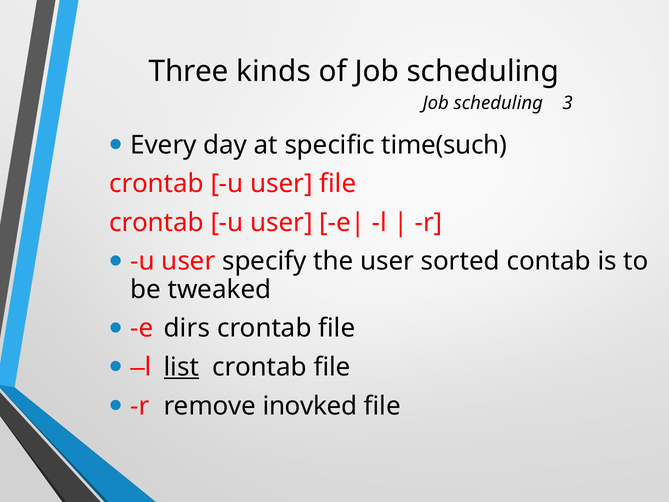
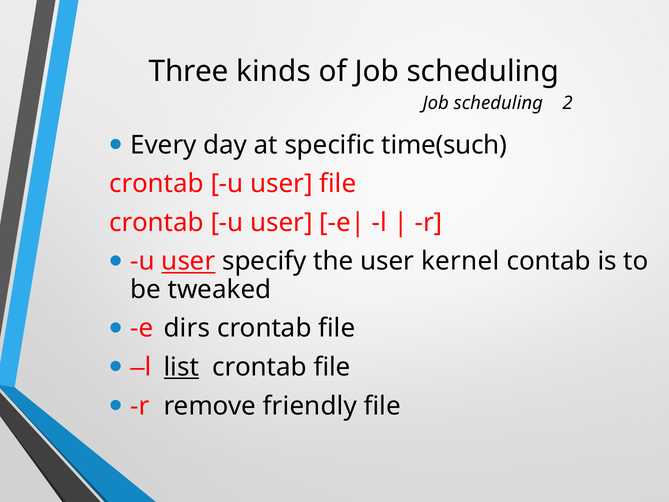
3: 3 -> 2
user at (188, 261) underline: none -> present
sorted: sorted -> kernel
inovked: inovked -> friendly
